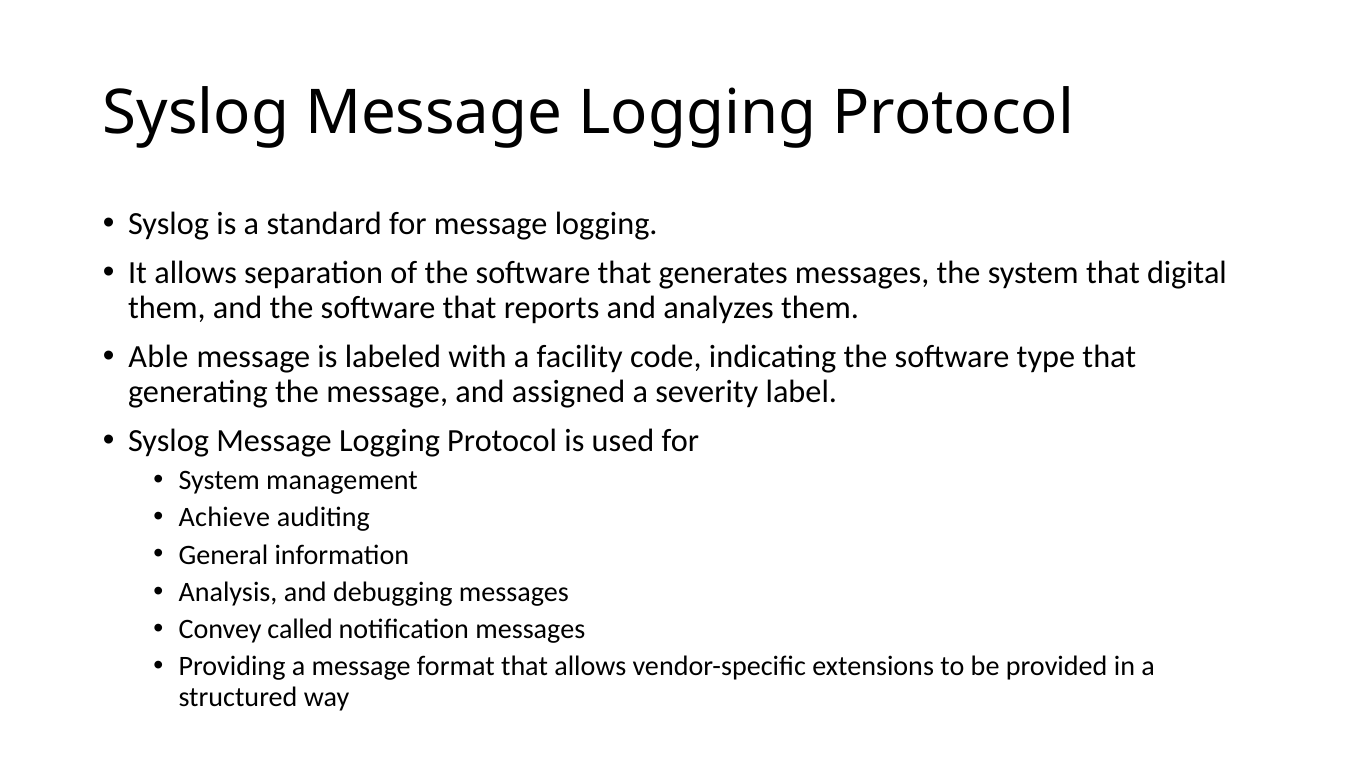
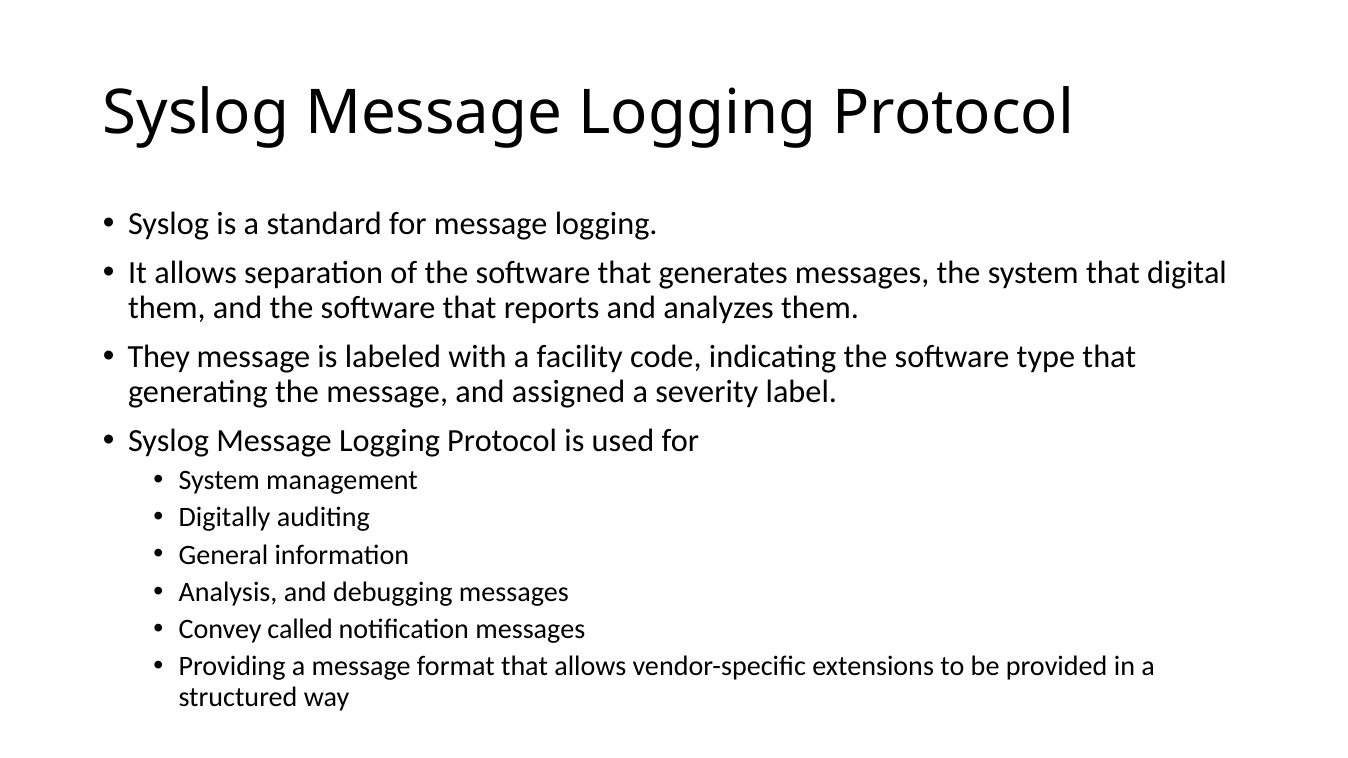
Able: Able -> They
Achieve: Achieve -> Digitally
